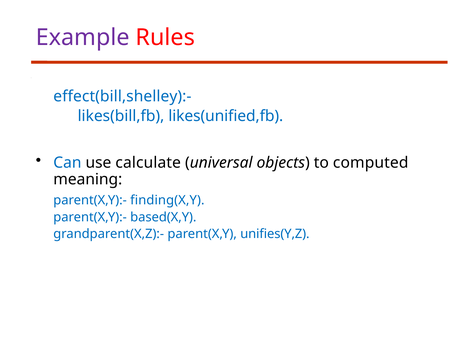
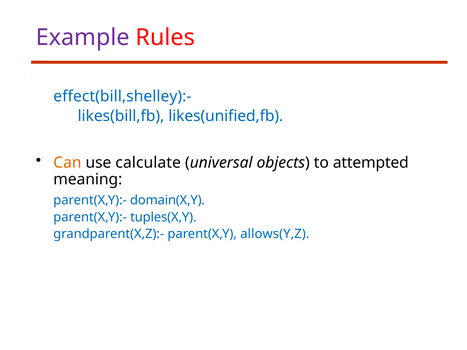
Can colour: blue -> orange
computed: computed -> attempted
finding(X,Y: finding(X,Y -> domain(X,Y
based(X,Y: based(X,Y -> tuples(X,Y
unifies(Y,Z: unifies(Y,Z -> allows(Y,Z
